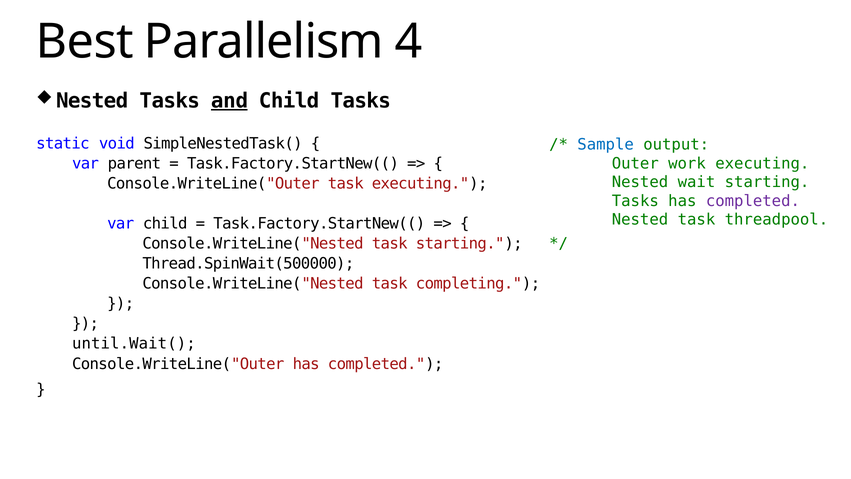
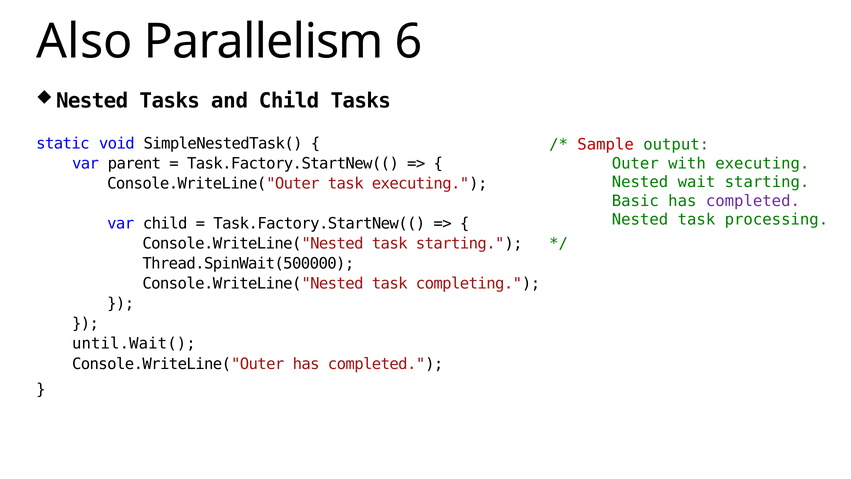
Best: Best -> Also
4: 4 -> 6
and underline: present -> none
Sample colour: blue -> red
work: work -> with
Tasks at (635, 201): Tasks -> Basic
threadpool: threadpool -> processing
